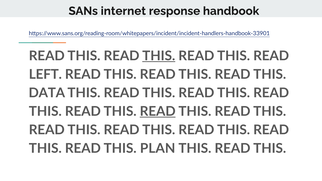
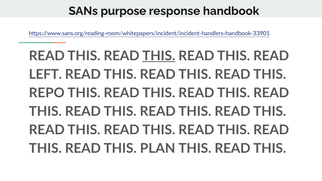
internet: internet -> purpose
DATA: DATA -> REPO
READ at (158, 111) underline: present -> none
